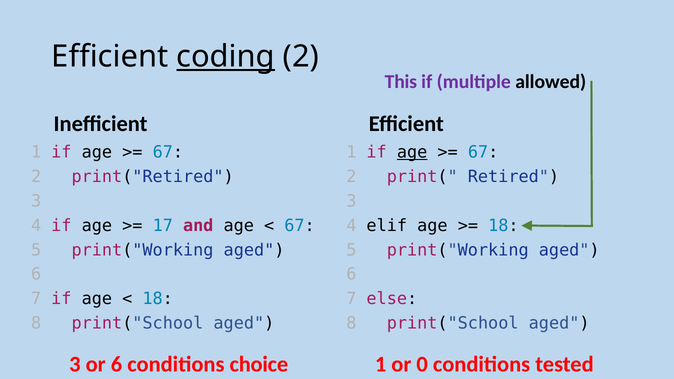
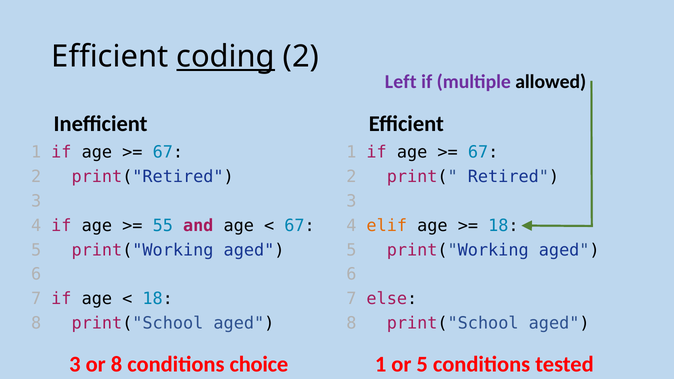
This: This -> Left
age at (412, 152) underline: present -> none
17: 17 -> 55
elif colour: black -> orange
or 6: 6 -> 8
or 0: 0 -> 5
